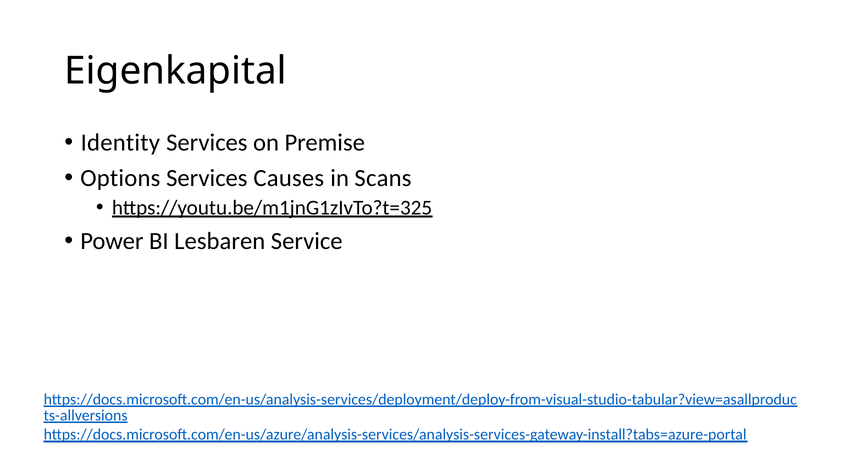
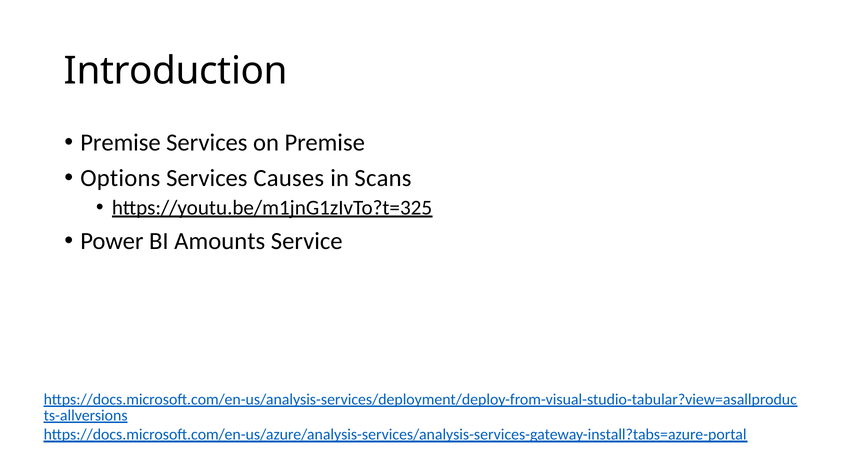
Eigenkapital: Eigenkapital -> Introduction
Identity at (120, 143): Identity -> Premise
Lesbaren: Lesbaren -> Amounts
